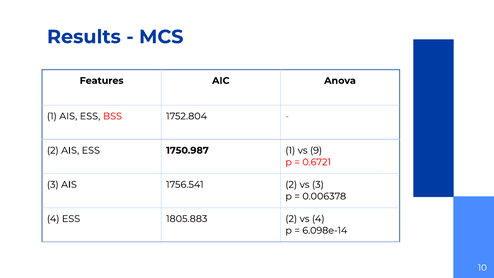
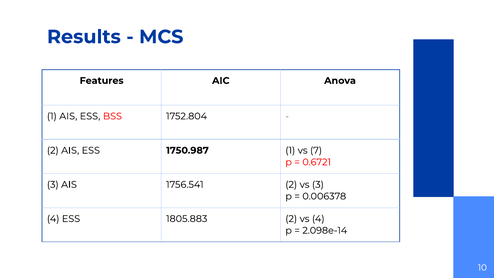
9: 9 -> 7
6.098e-14: 6.098e-14 -> 2.098e-14
